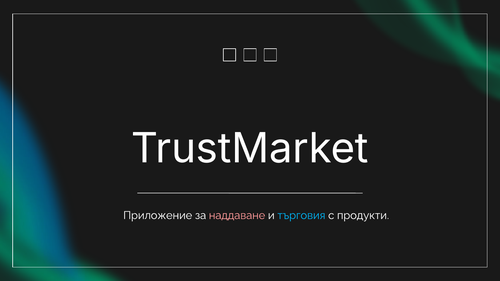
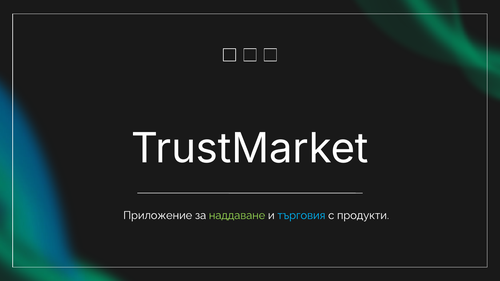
наддаване colour: pink -> light green
